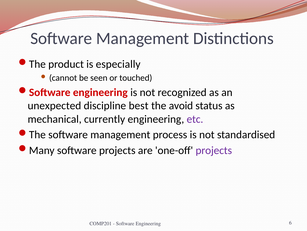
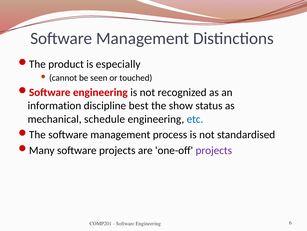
unexpected: unexpected -> information
avoid: avoid -> show
currently: currently -> schedule
etc colour: purple -> blue
